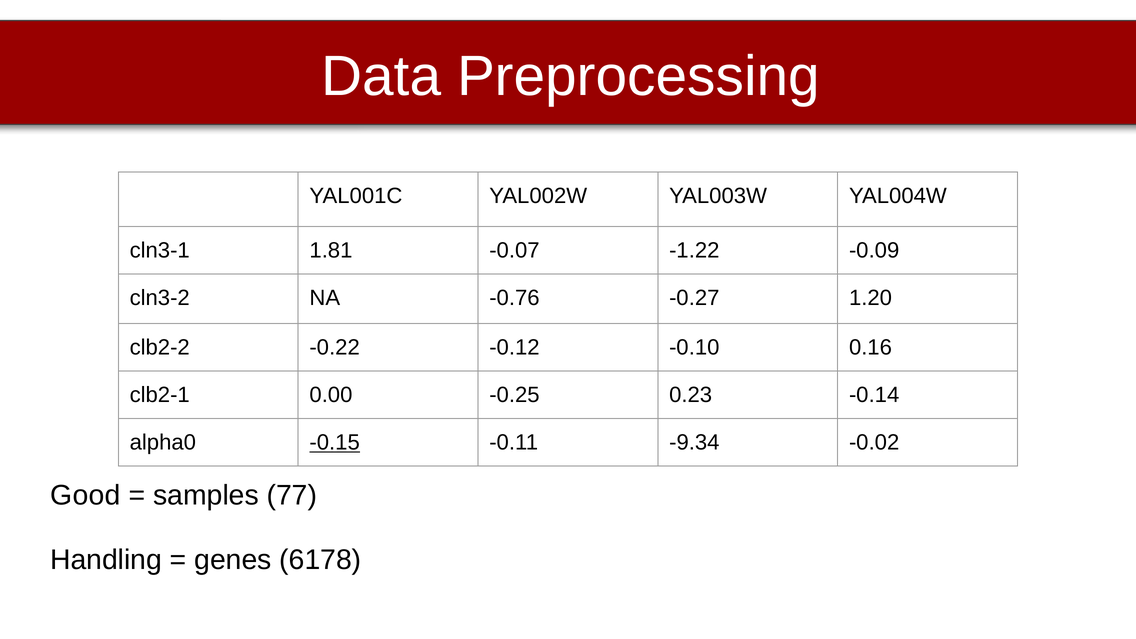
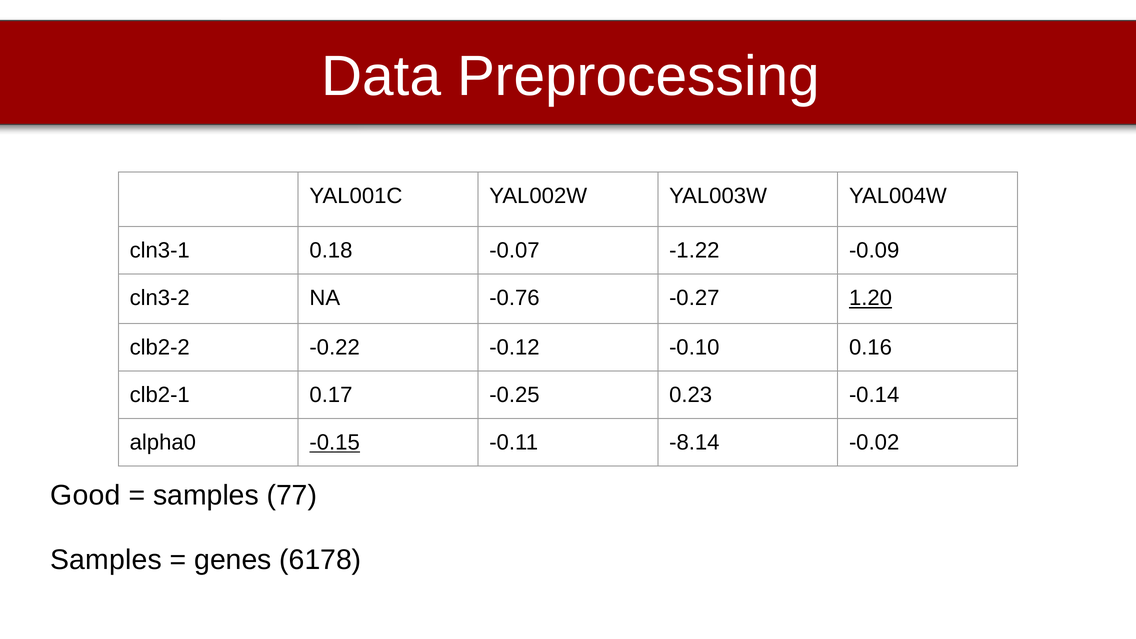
1.81: 1.81 -> 0.18
1.20 underline: none -> present
0.00: 0.00 -> 0.17
-9.34: -9.34 -> -8.14
Handling at (106, 560): Handling -> Samples
